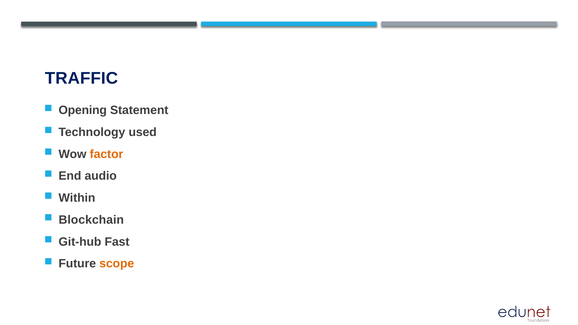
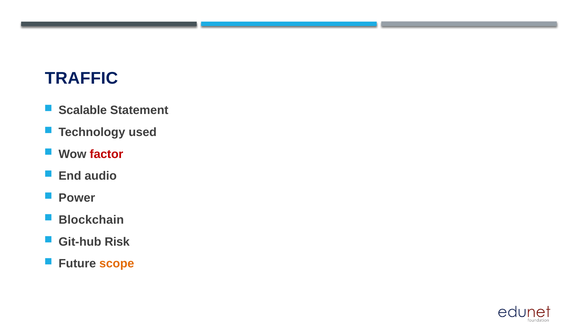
Opening: Opening -> Scalable
factor colour: orange -> red
Within: Within -> Power
Fast: Fast -> Risk
